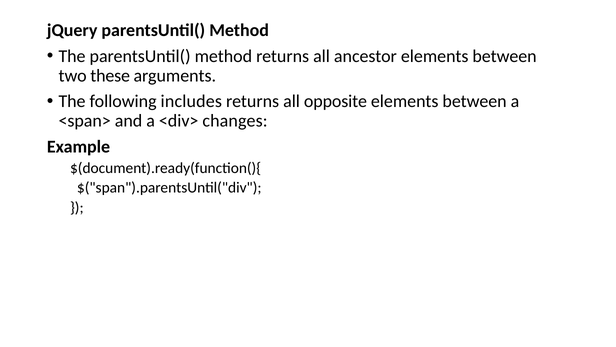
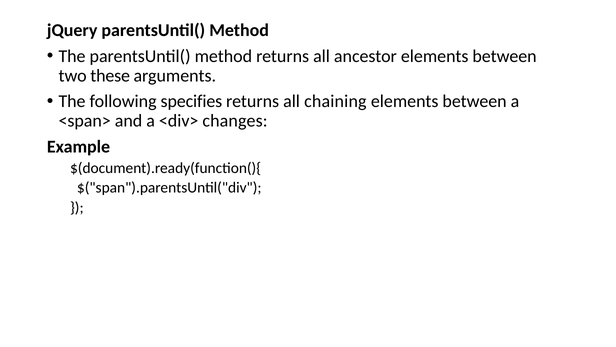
includes: includes -> specifies
opposite: opposite -> chaining
